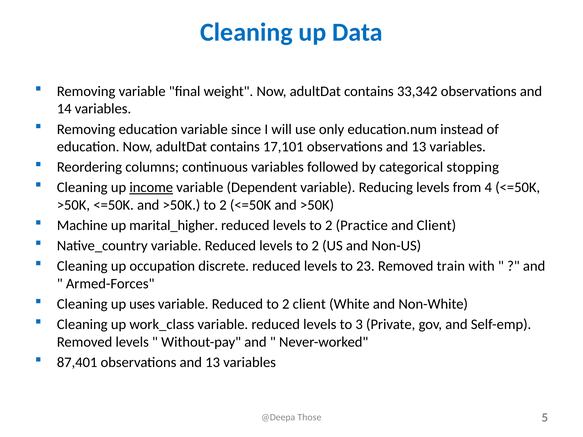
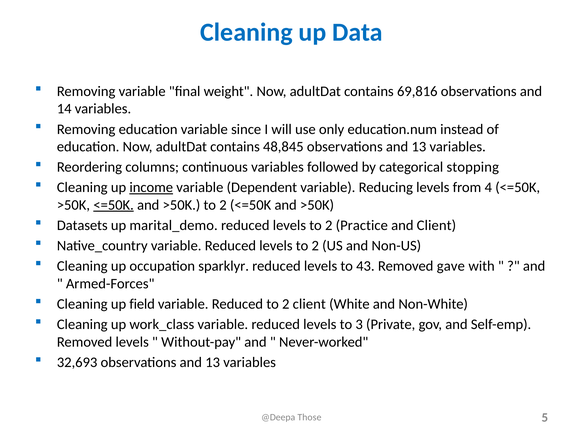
33,342: 33,342 -> 69,816
17,101: 17,101 -> 48,845
<=50K at (114, 205) underline: none -> present
Machine: Machine -> Datasets
marital_higher: marital_higher -> marital_demo
discrete: discrete -> sparklyr
23: 23 -> 43
train: train -> gave
uses: uses -> field
87,401: 87,401 -> 32,693
